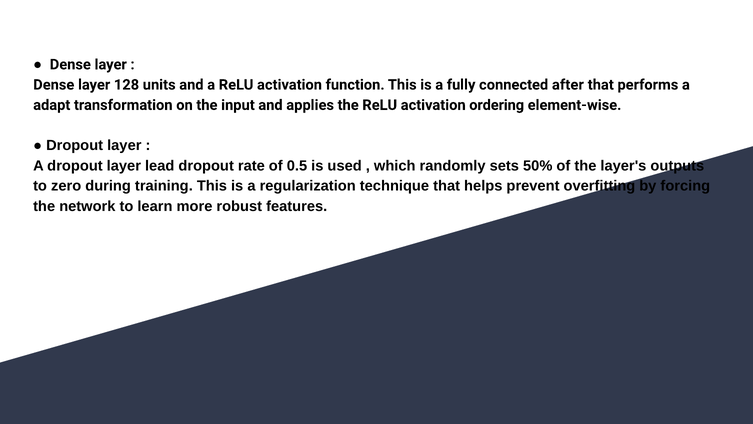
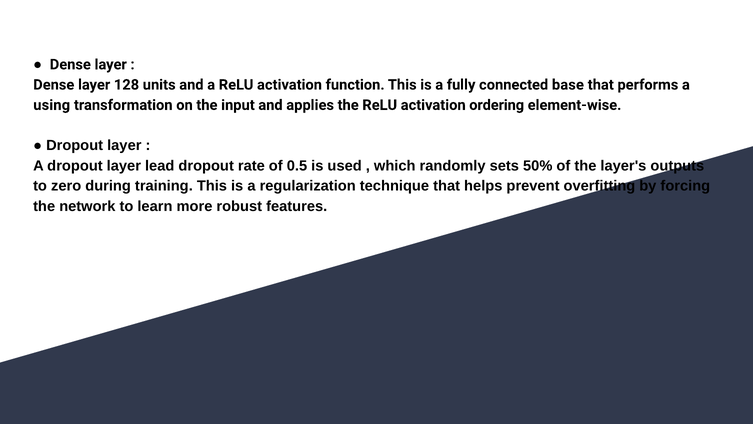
after: after -> base
adapt: adapt -> using
